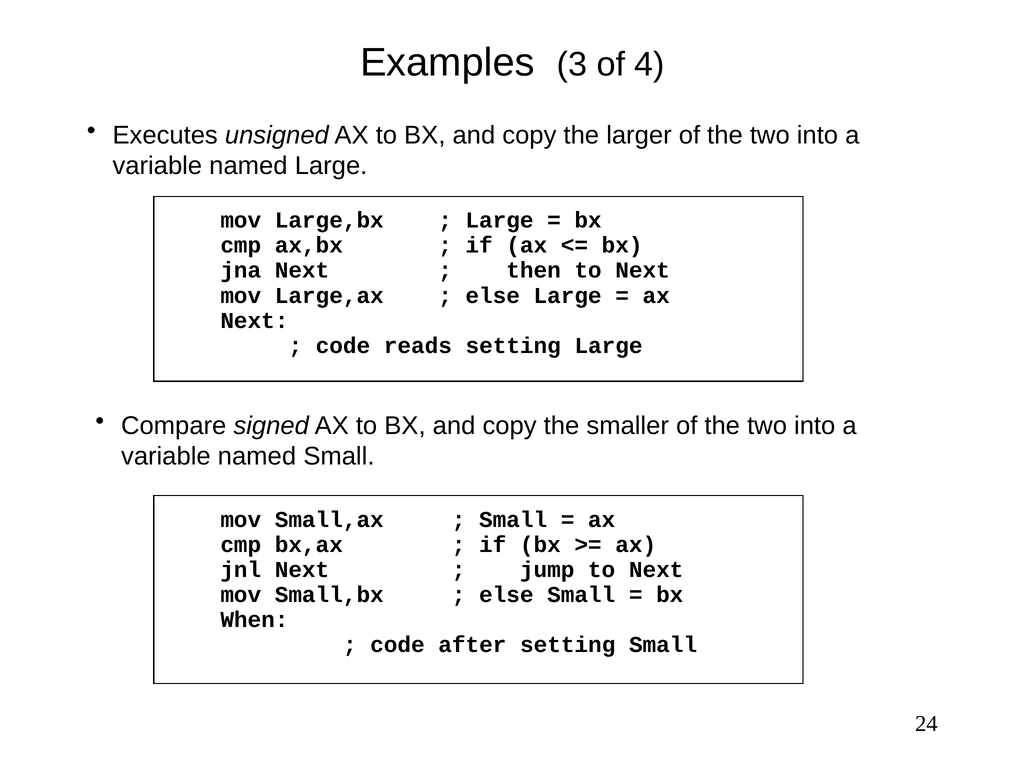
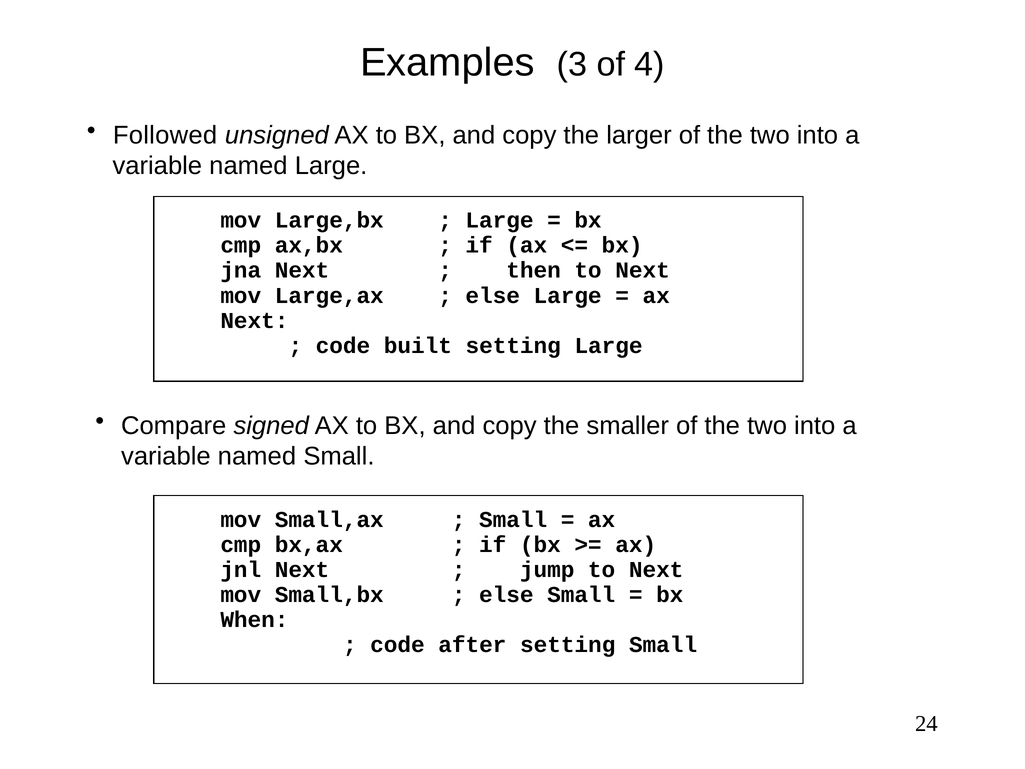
Executes: Executes -> Followed
reads: reads -> built
